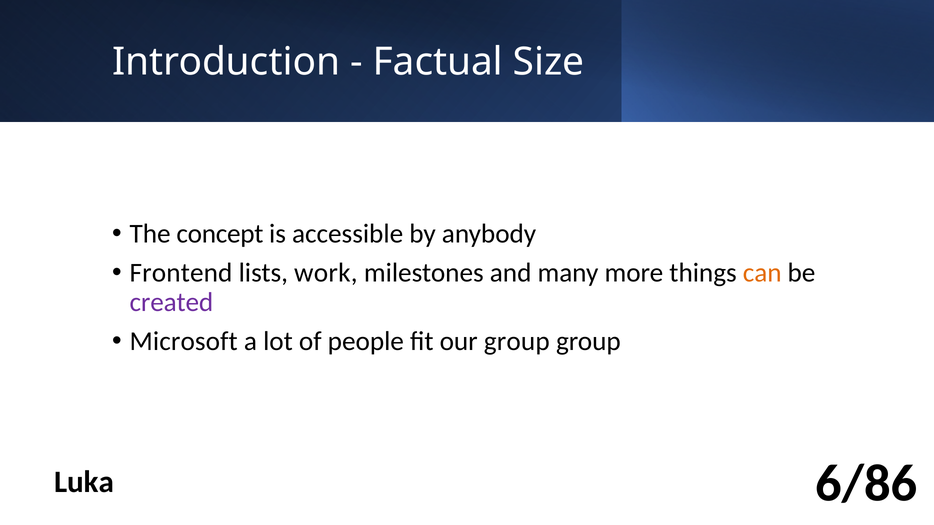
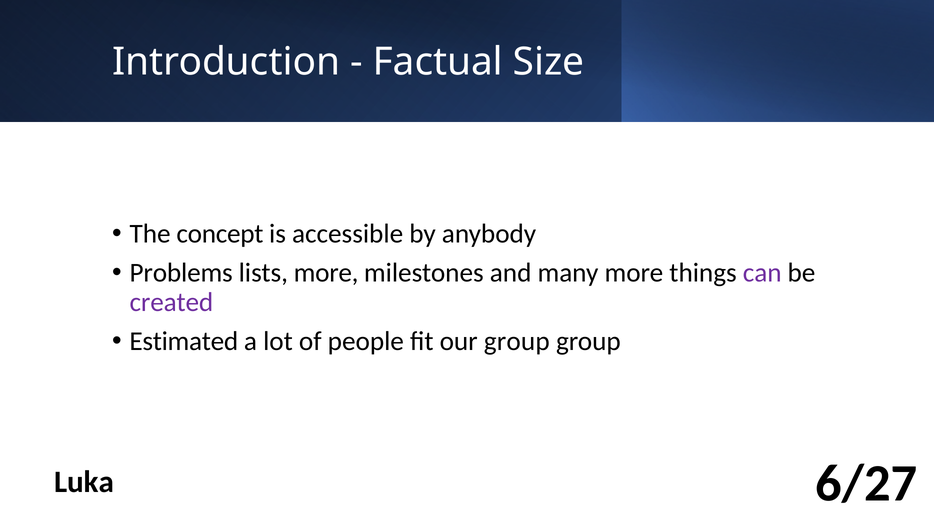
Frontend: Frontend -> Problems
lists work: work -> more
can colour: orange -> purple
Microsoft: Microsoft -> Estimated
6/86: 6/86 -> 6/27
